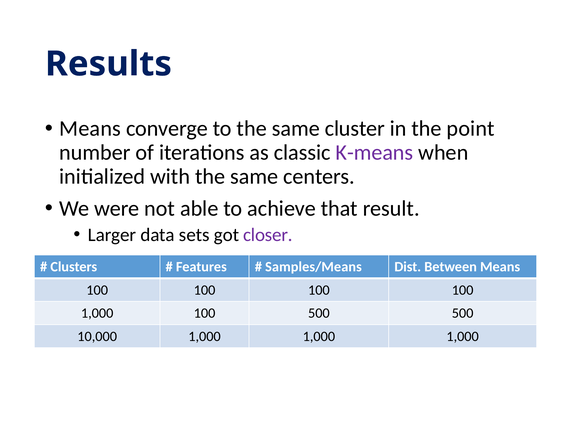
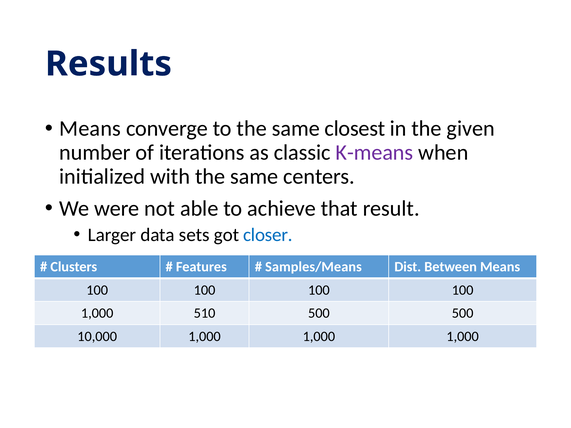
cluster: cluster -> closest
point: point -> given
closer colour: purple -> blue
1,000 100: 100 -> 510
